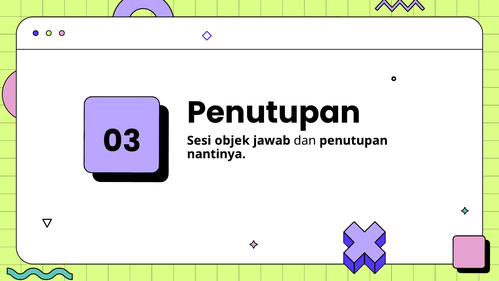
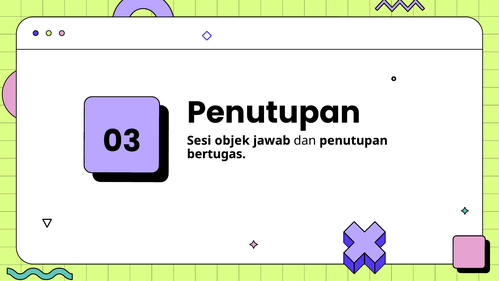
nantinya: nantinya -> bertugas
